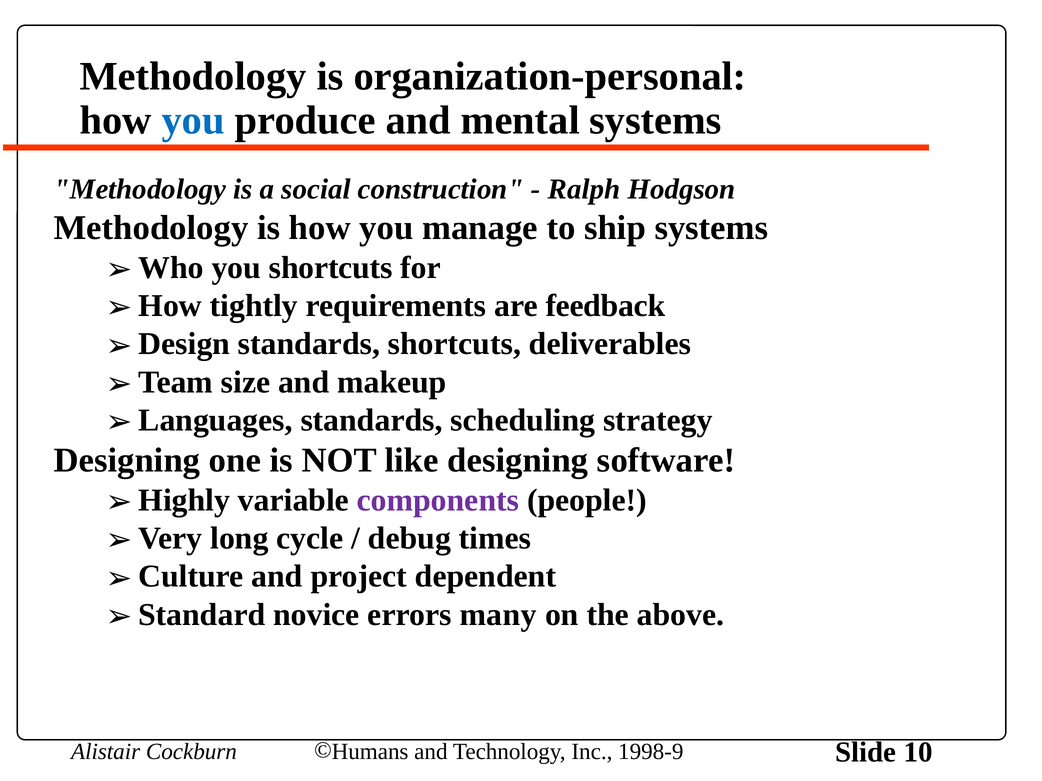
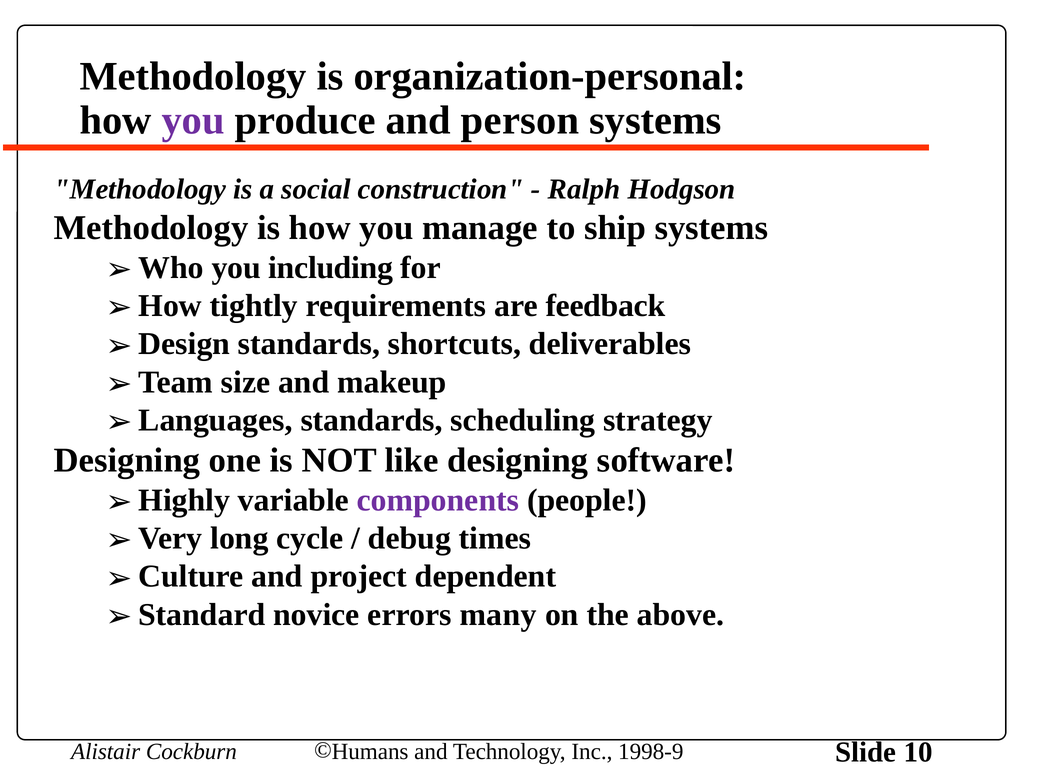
you at (193, 120) colour: blue -> purple
mental: mental -> person
you shortcuts: shortcuts -> including
